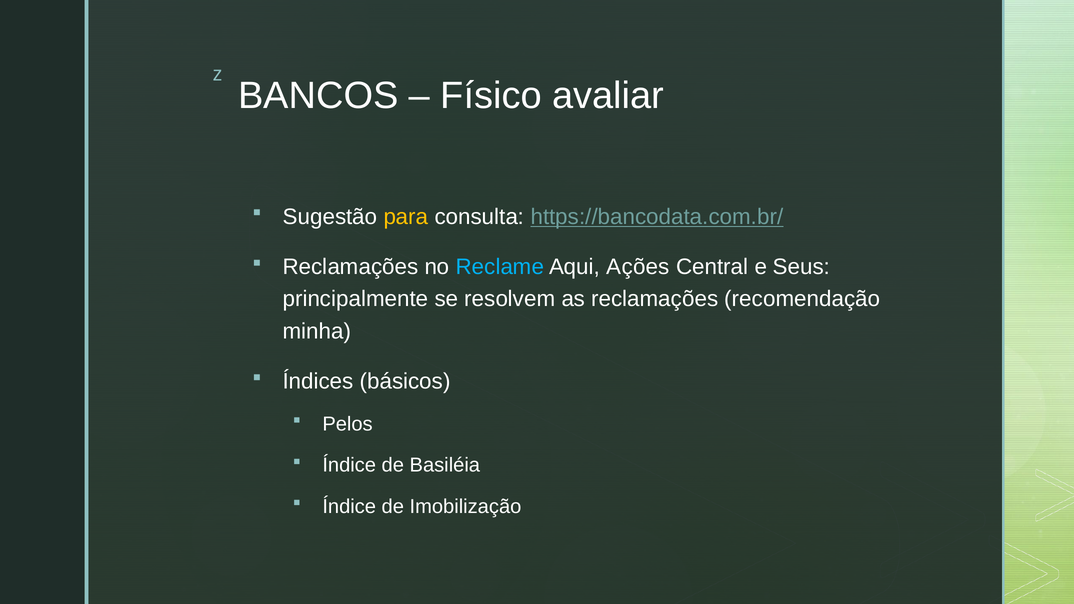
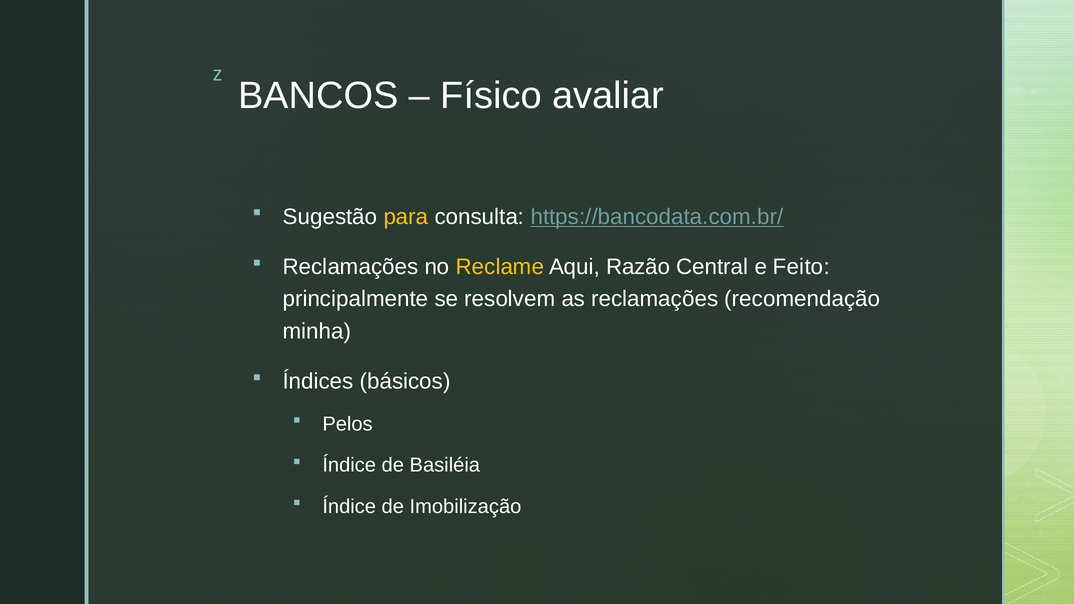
Reclame colour: light blue -> yellow
Ações: Ações -> Razão
Seus: Seus -> Feito
